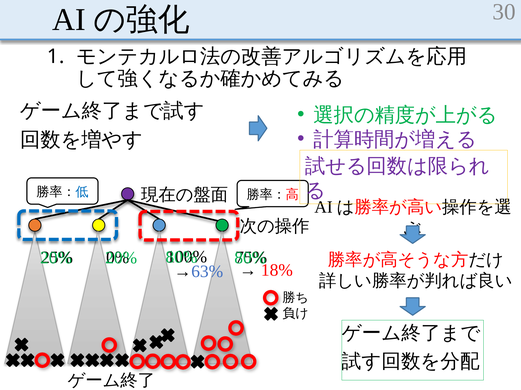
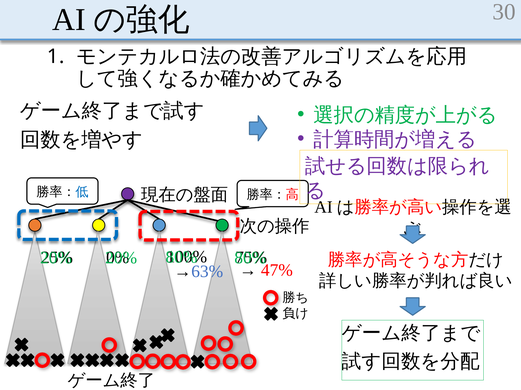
18%: 18% -> 47%
